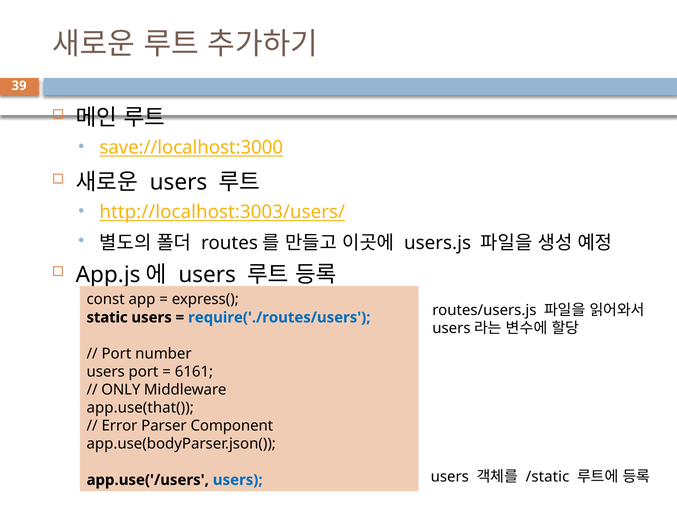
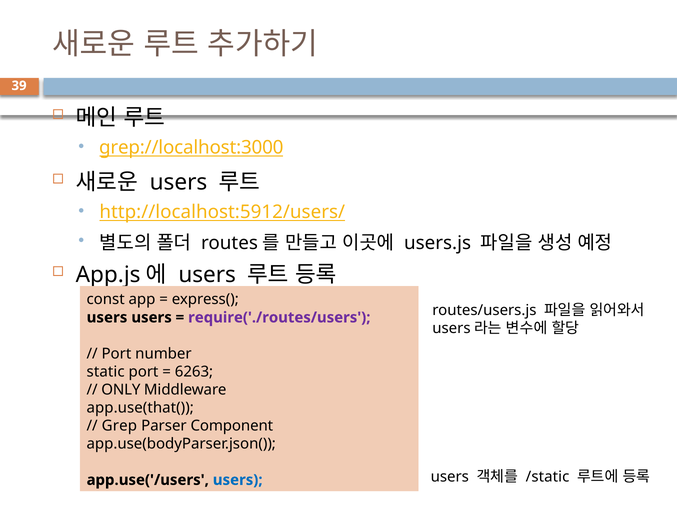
save://localhost:3000: save://localhost:3000 -> grep://localhost:3000
http://localhost:3003/users/: http://localhost:3003/users/ -> http://localhost:5912/users/
static at (107, 317): static -> users
require('./routes/users colour: blue -> purple
users at (106, 371): users -> static
6161: 6161 -> 6263
Error: Error -> Grep
